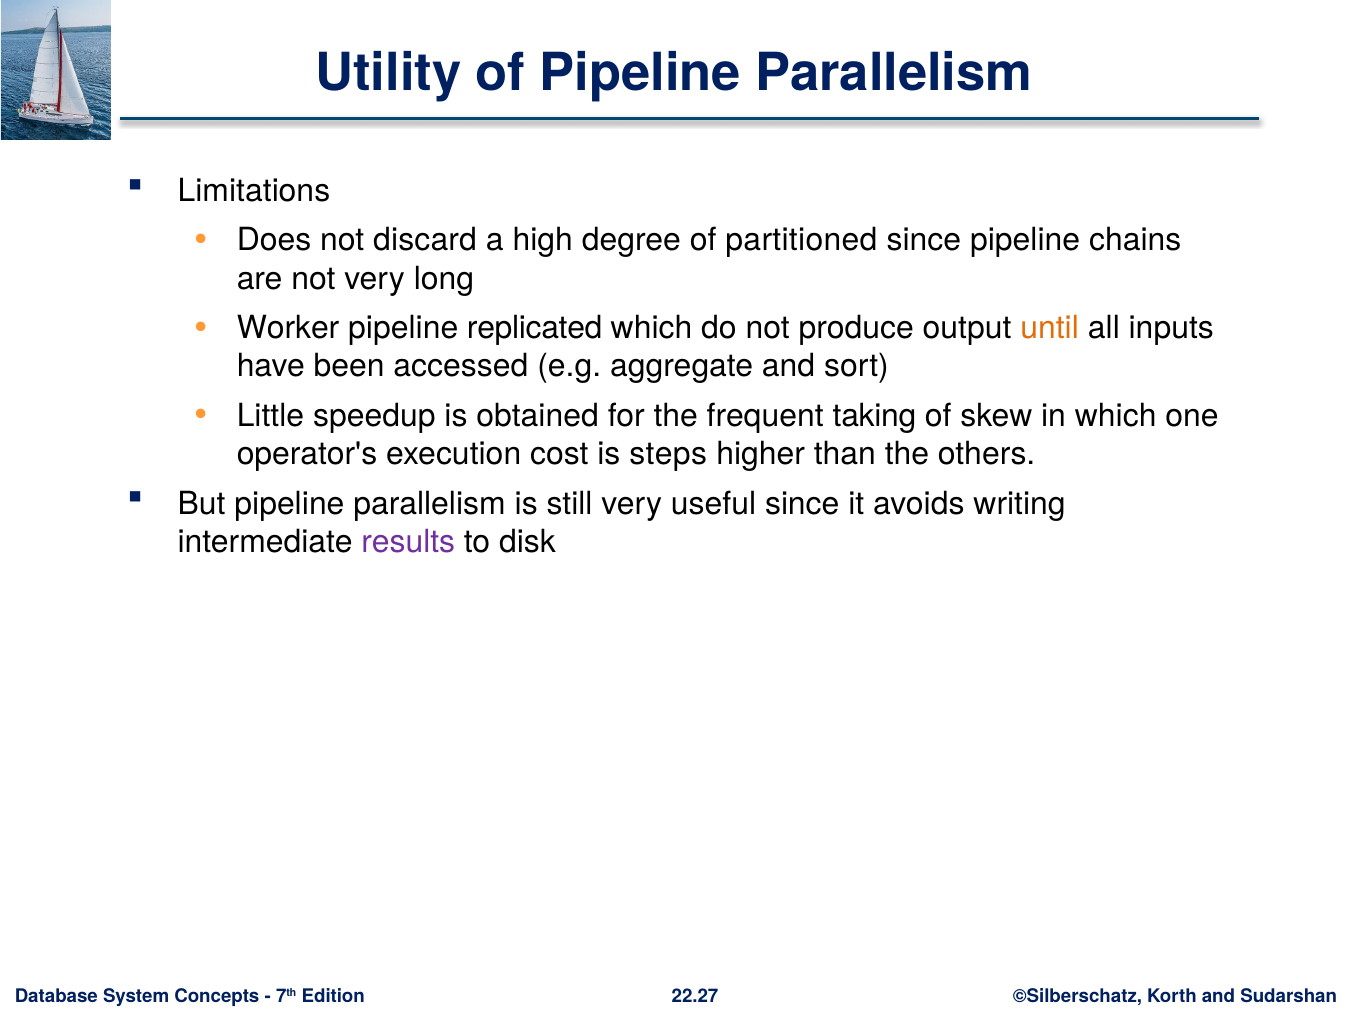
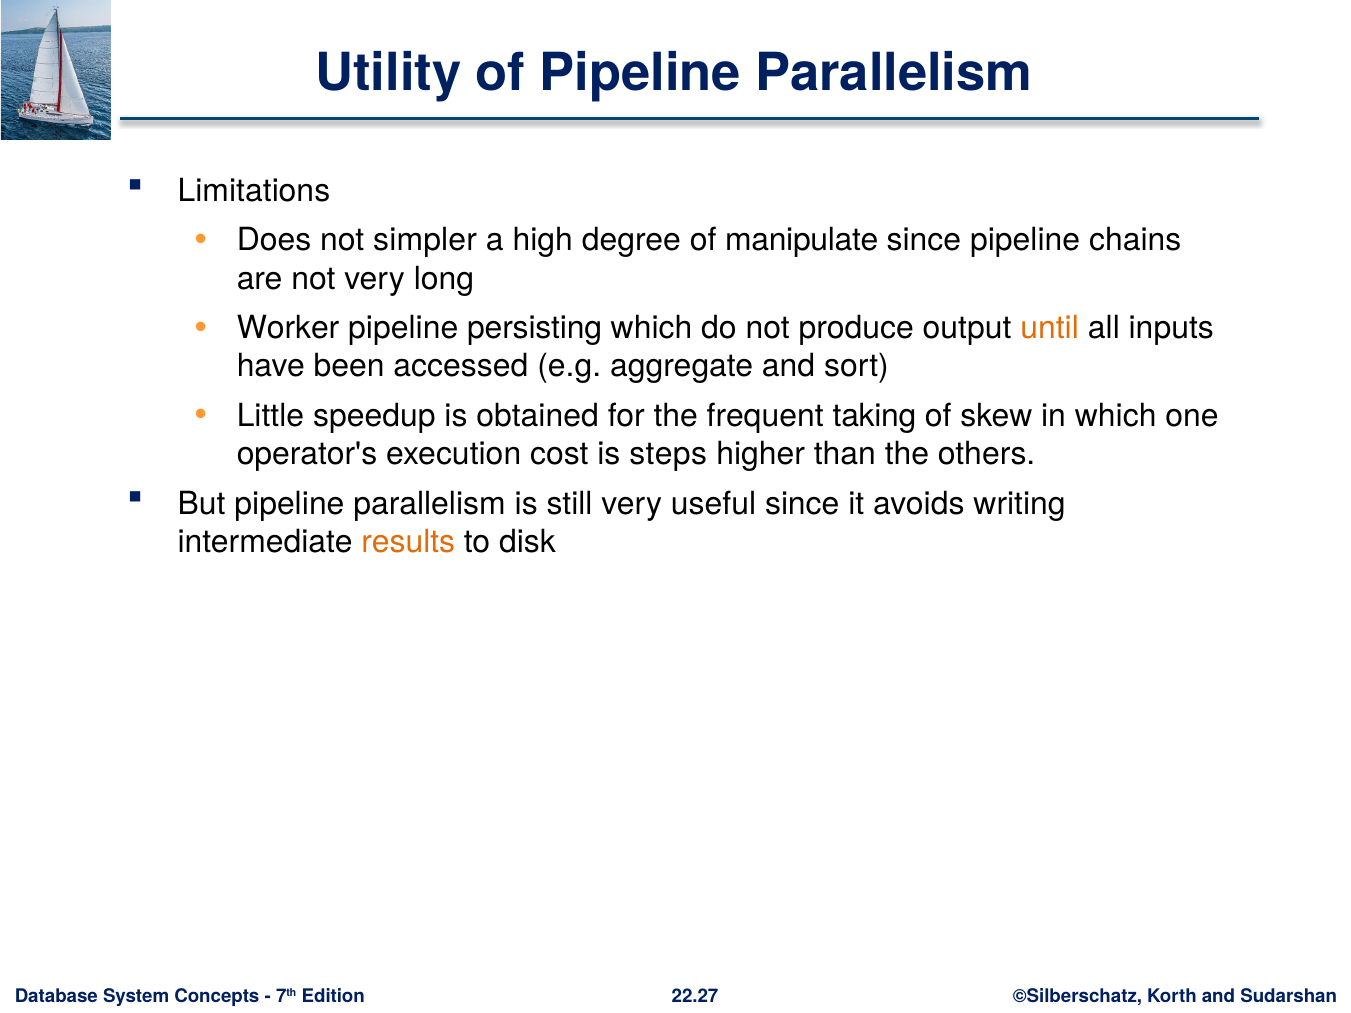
discard: discard -> simpler
partitioned: partitioned -> manipulate
replicated: replicated -> persisting
results colour: purple -> orange
